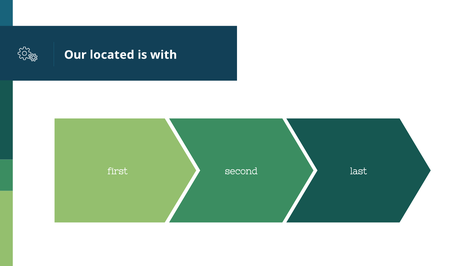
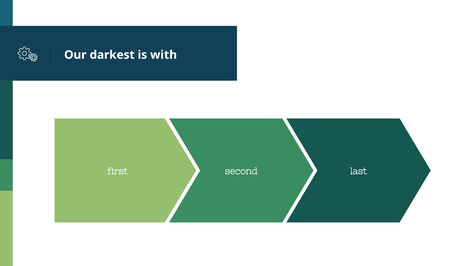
located: located -> darkest
